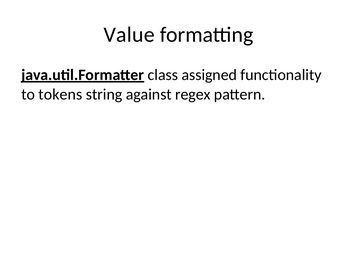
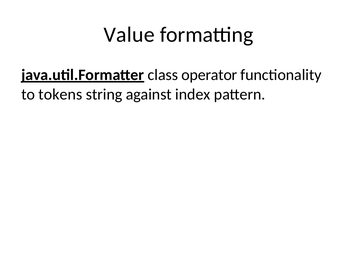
assigned: assigned -> operator
regex: regex -> index
